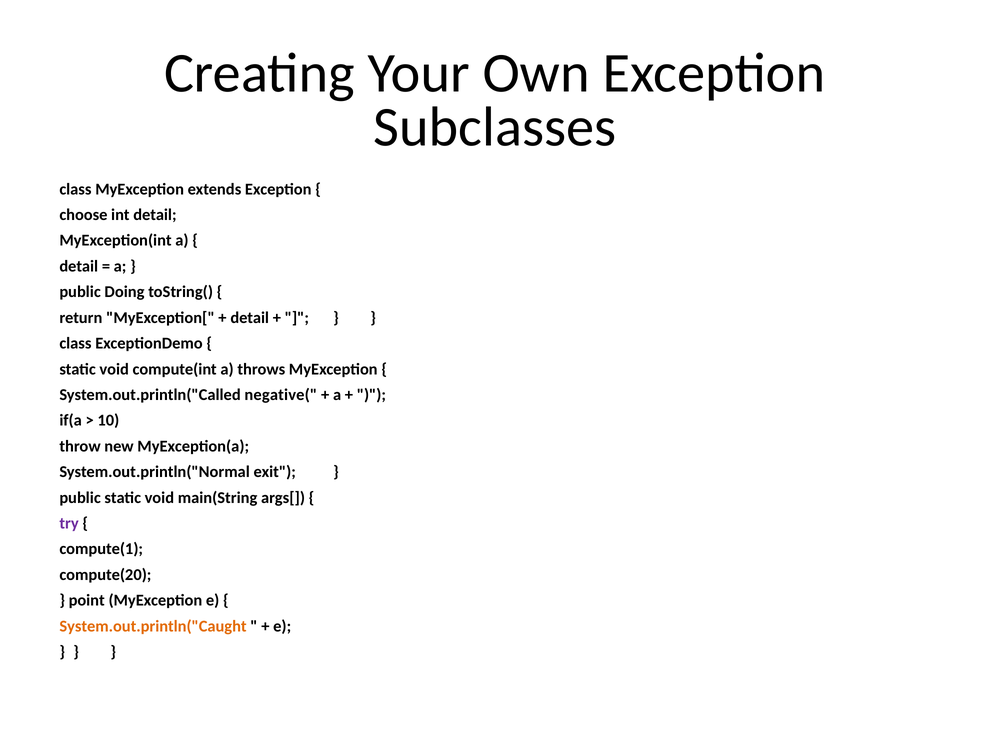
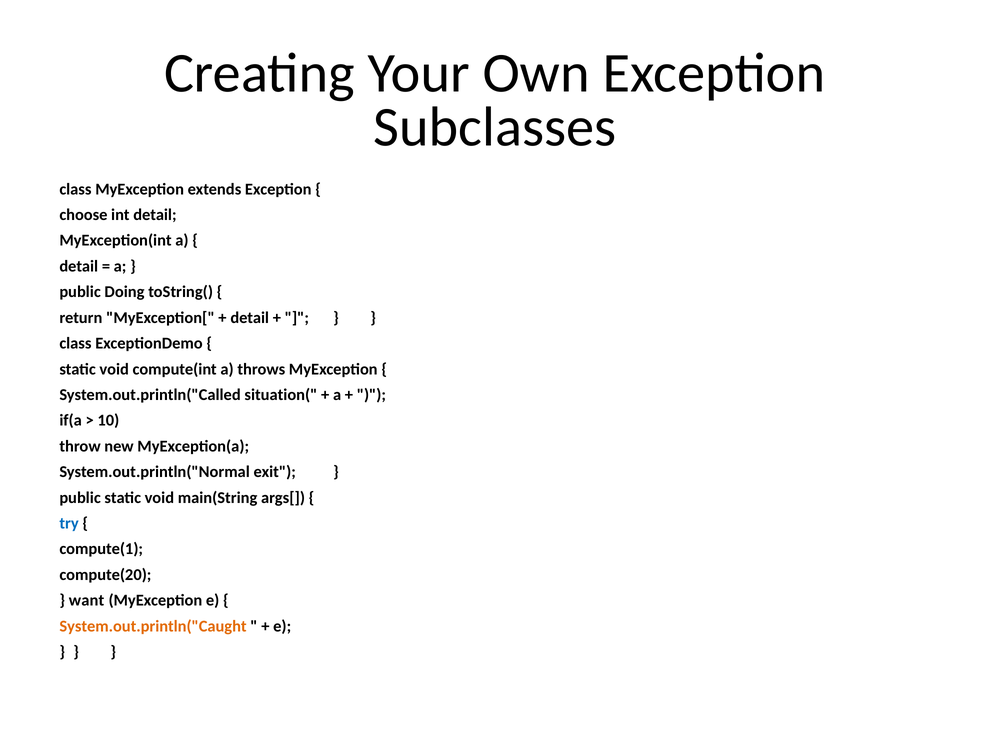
negative(: negative( -> situation(
try colour: purple -> blue
point: point -> want
